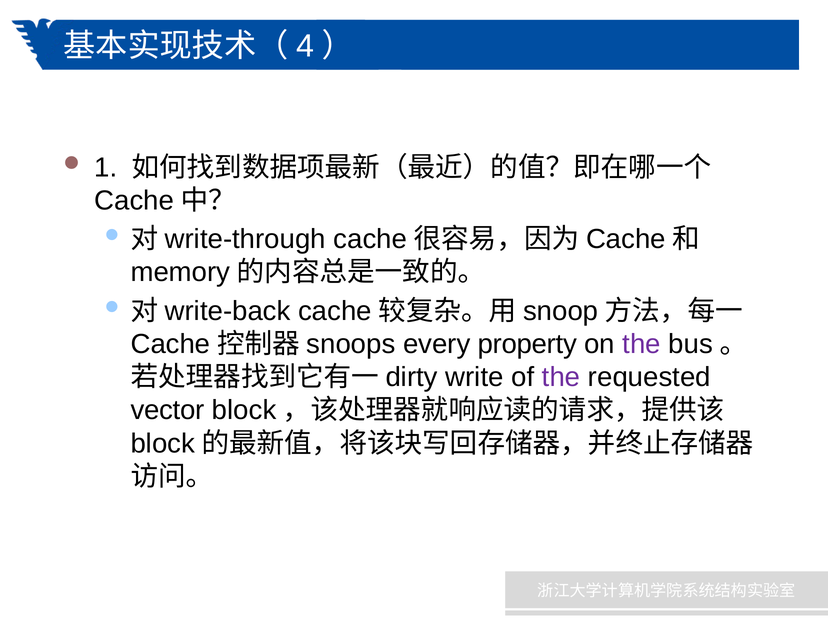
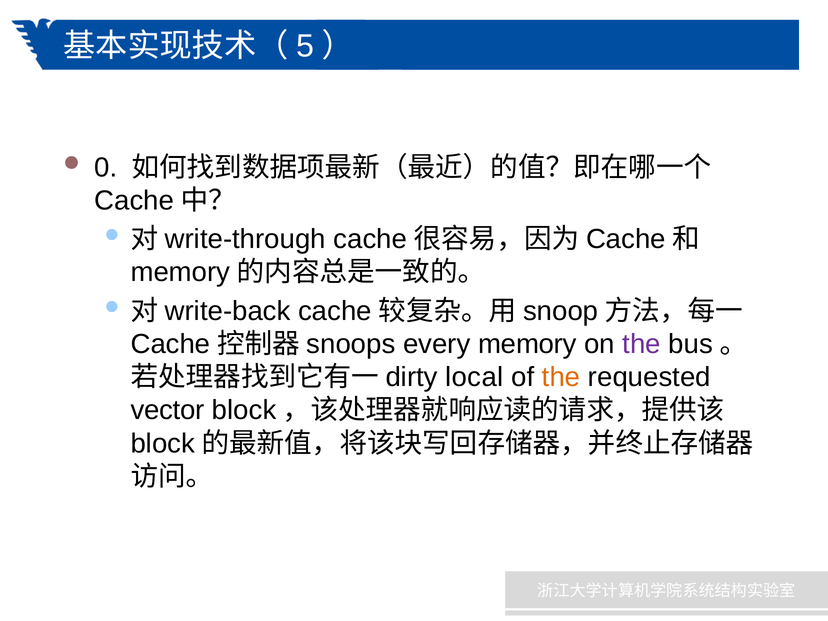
4: 4 -> 5
1: 1 -> 0
property: property -> memory
write: write -> local
the at (561, 377) colour: purple -> orange
